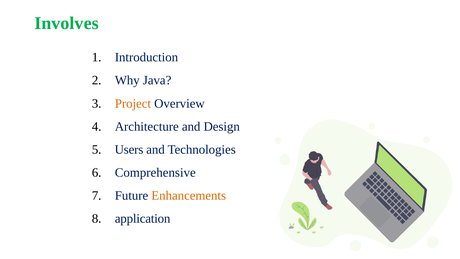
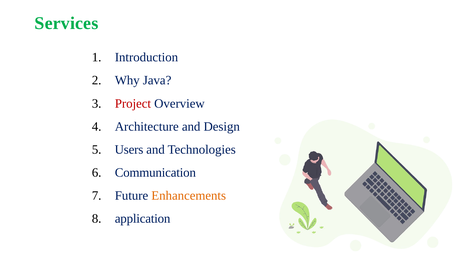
Involves: Involves -> Services
Project colour: orange -> red
Comprehensive: Comprehensive -> Communication
